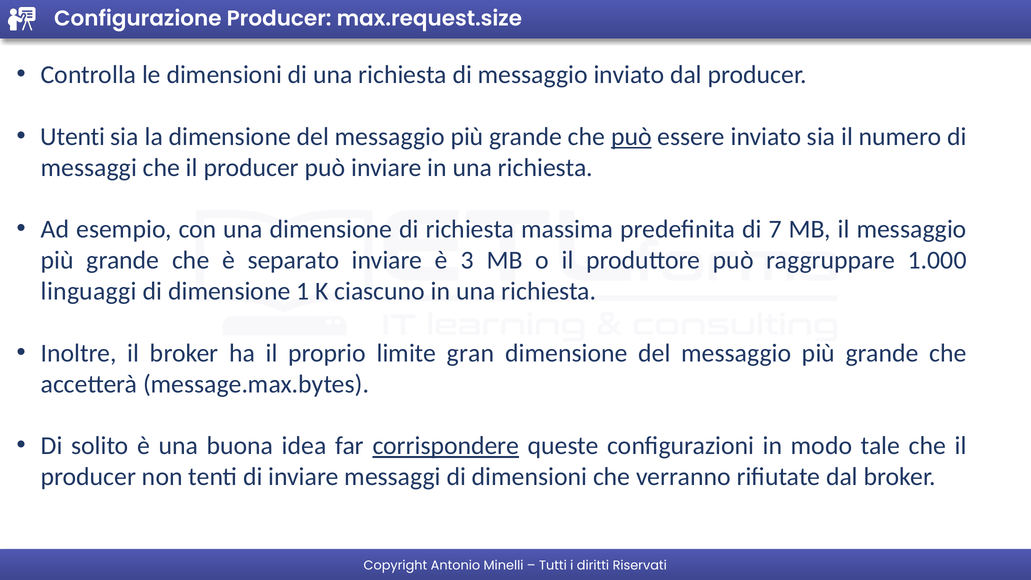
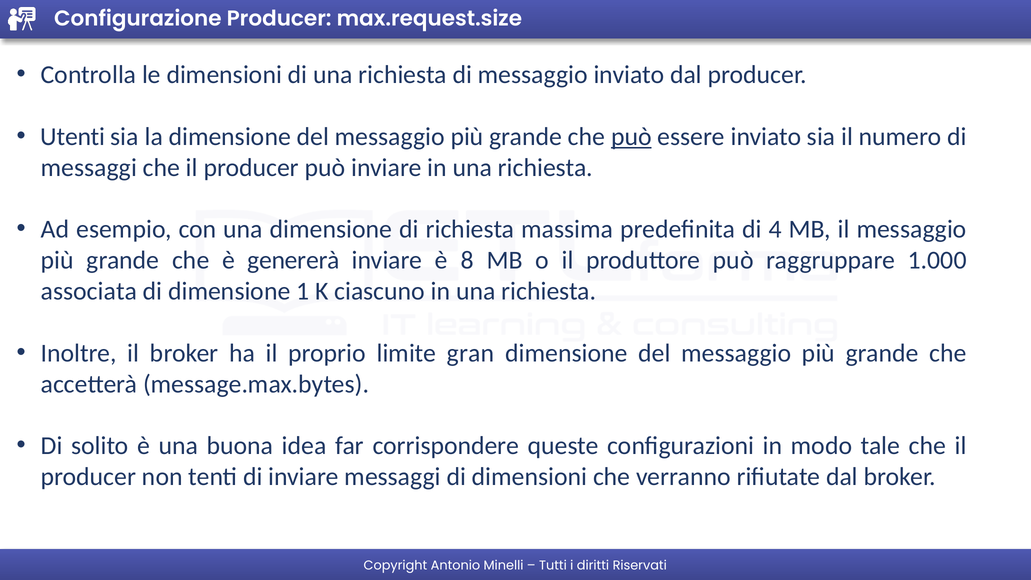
7: 7 -> 4
separato: separato -> genererà
3: 3 -> 8
linguaggi: linguaggi -> associata
corrispondere underline: present -> none
